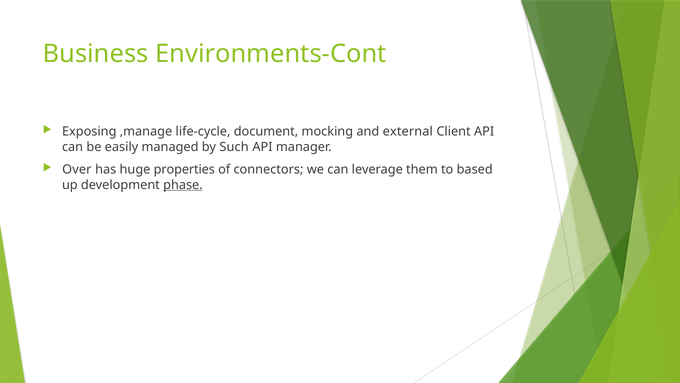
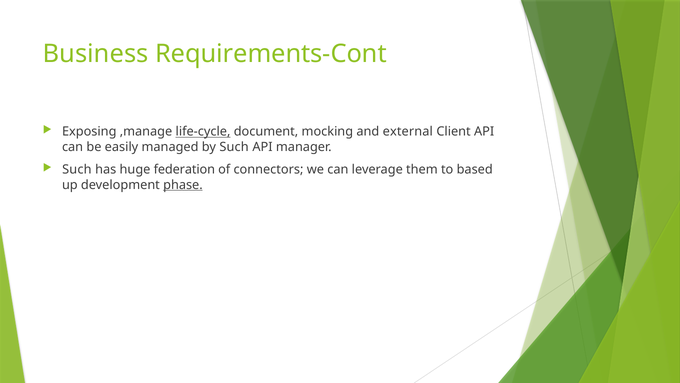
Environments-Cont: Environments-Cont -> Requirements-Cont
life-cycle underline: none -> present
Over at (77, 169): Over -> Such
properties: properties -> federation
